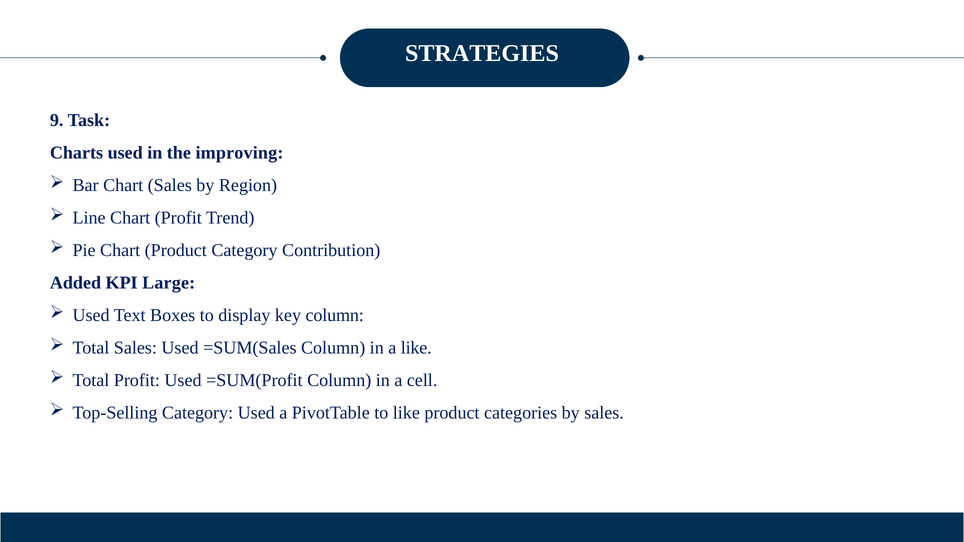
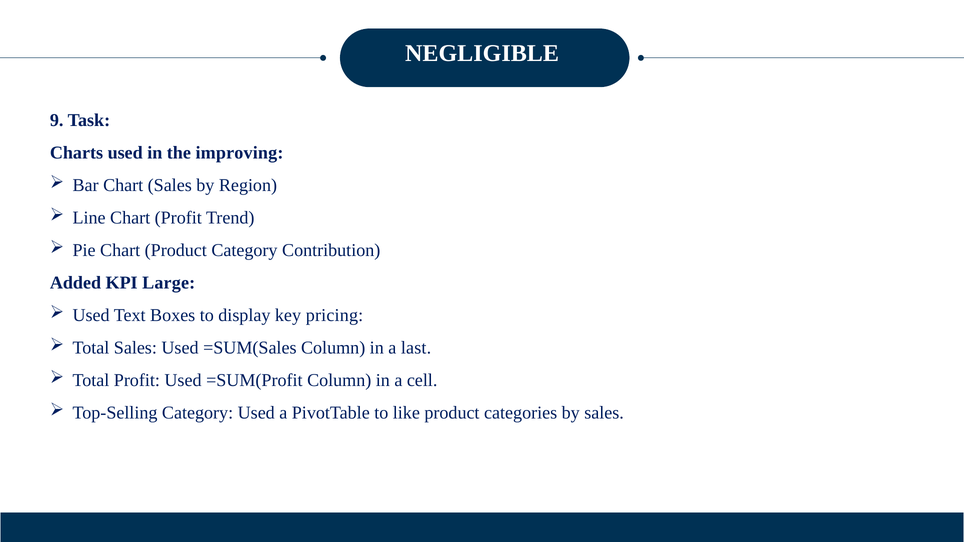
STRATEGIES: STRATEGIES -> NEGLIGIBLE
key column: column -> pricing
a like: like -> last
